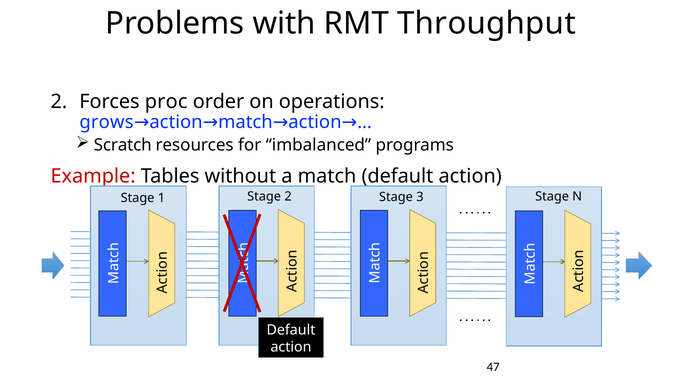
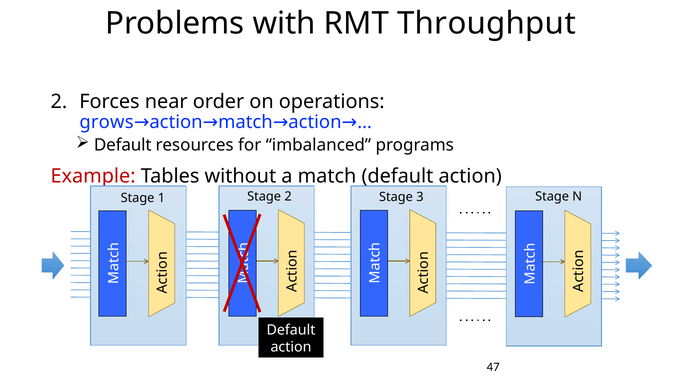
proc: proc -> near
Scratch at (123, 145): Scratch -> Default
